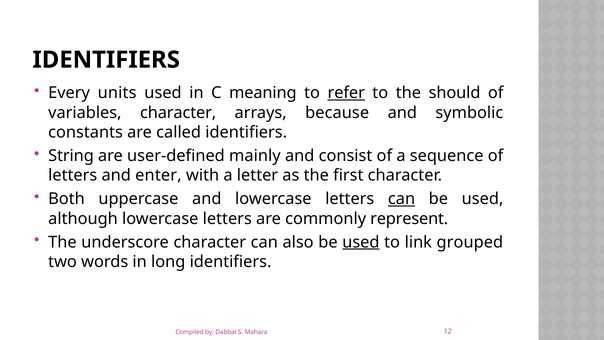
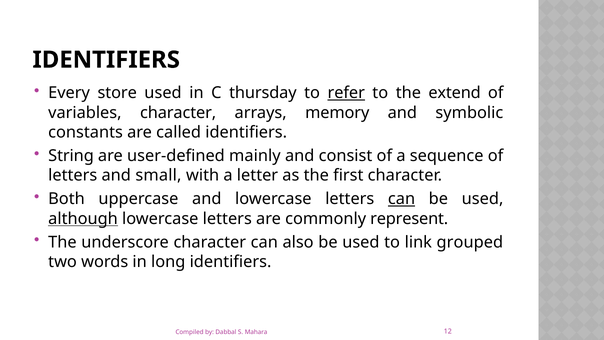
units: units -> store
meaning: meaning -> thursday
should: should -> extend
because: because -> memory
enter: enter -> small
although underline: none -> present
used at (361, 242) underline: present -> none
